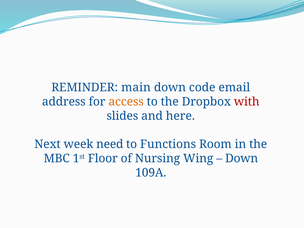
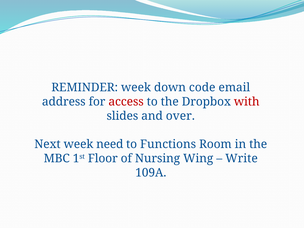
REMINDER main: main -> week
access colour: orange -> red
here: here -> over
Down at (242, 158): Down -> Write
